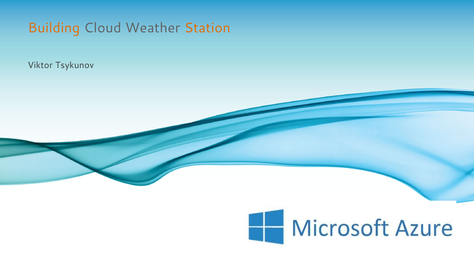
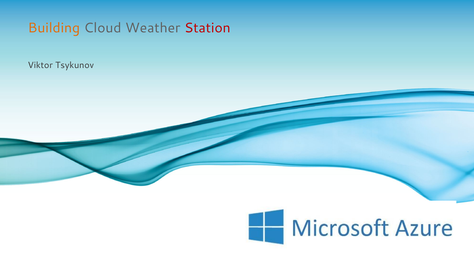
Station colour: orange -> red
